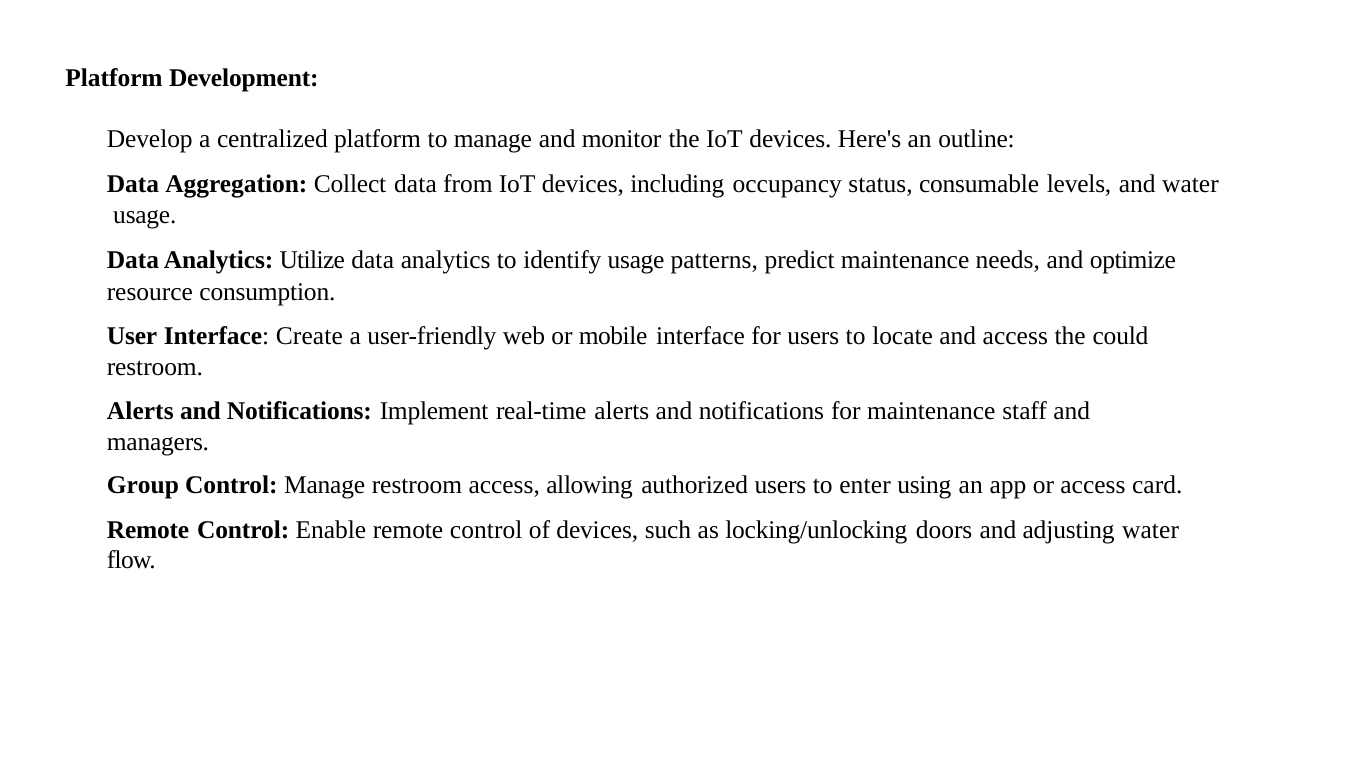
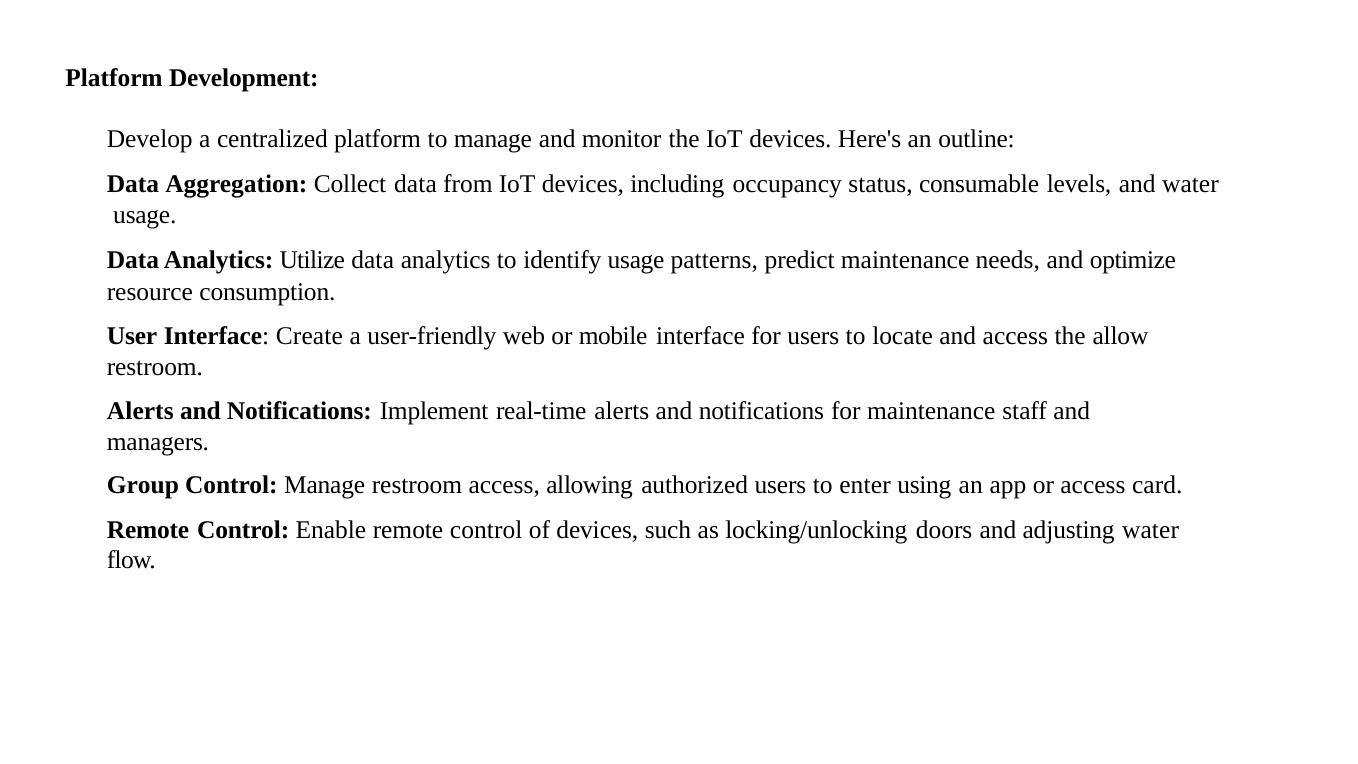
could: could -> allow
